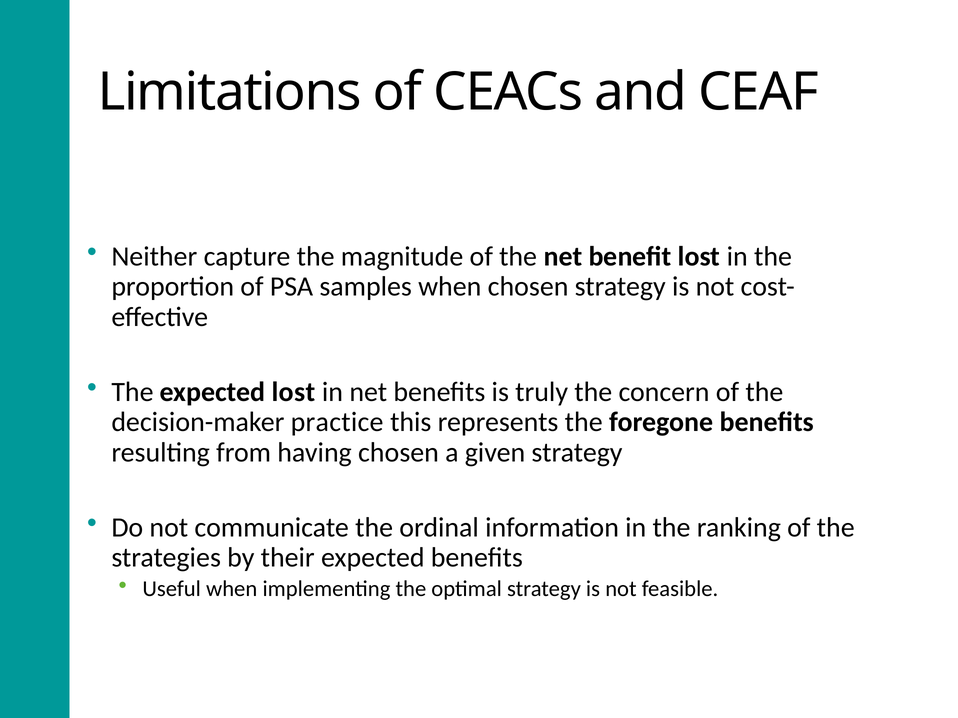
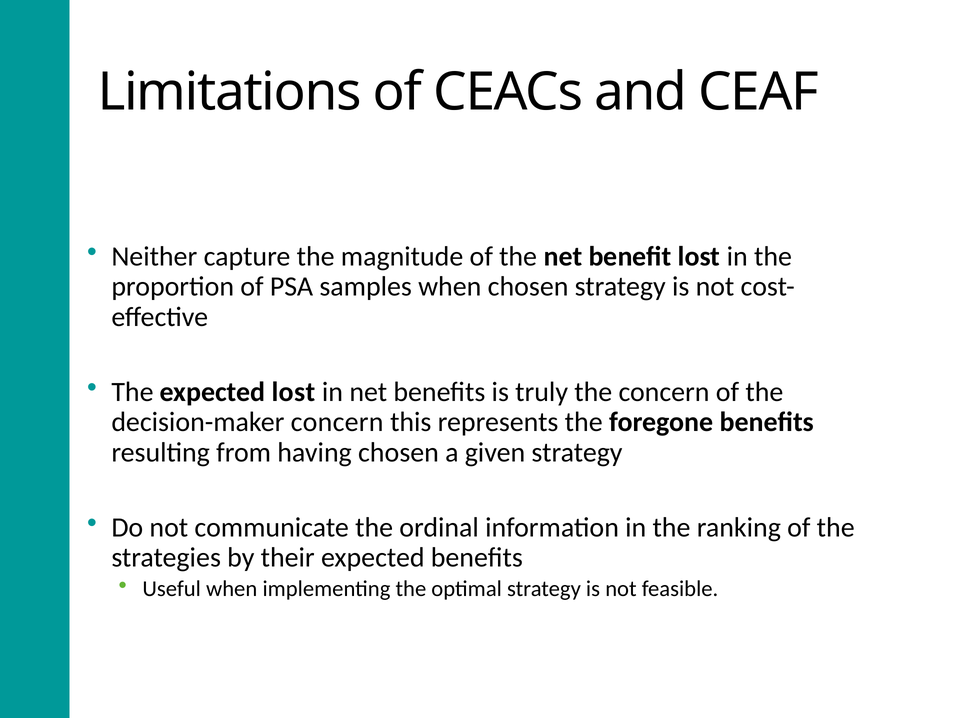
decision-maker practice: practice -> concern
